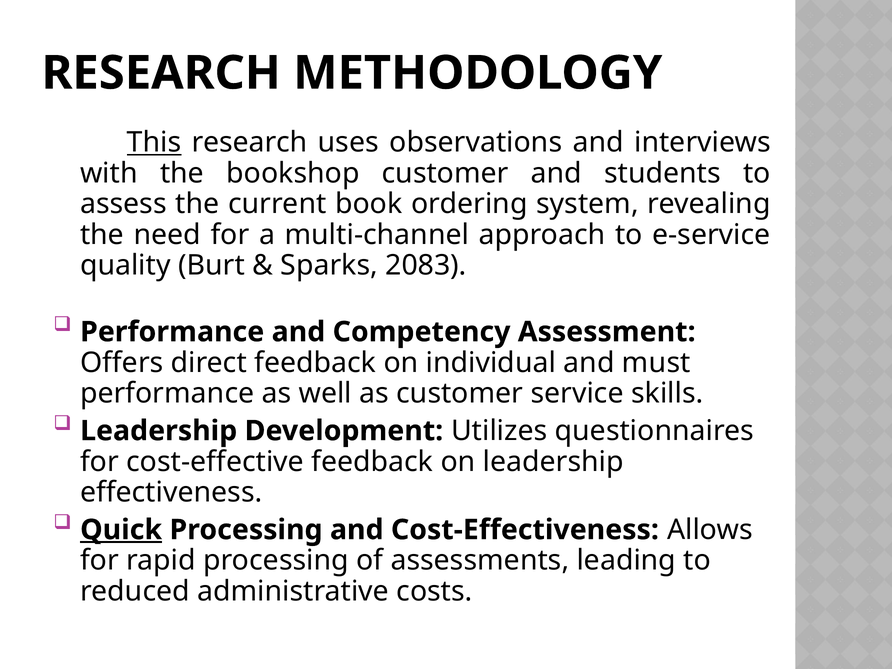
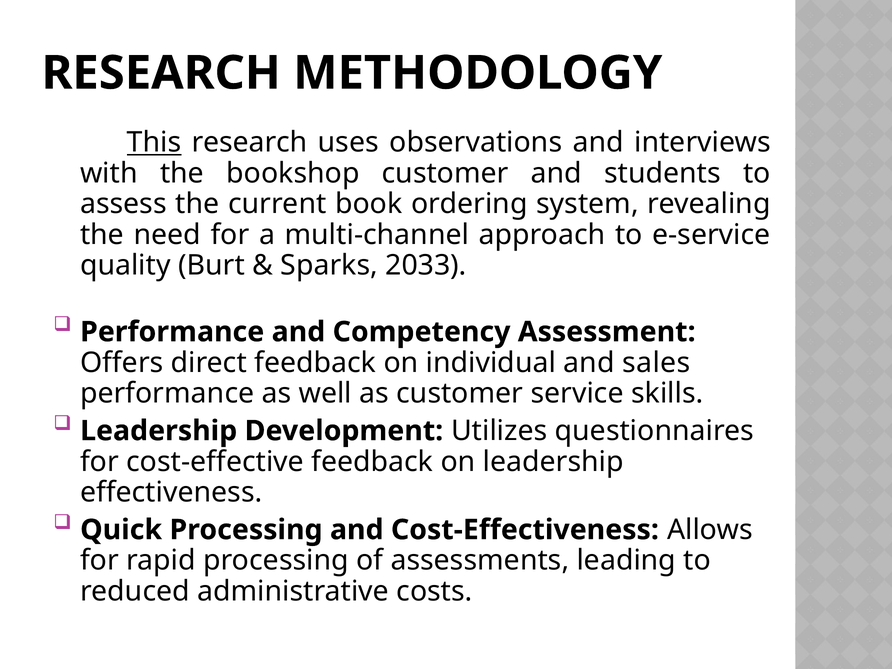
2083: 2083 -> 2033
must: must -> sales
Quick underline: present -> none
